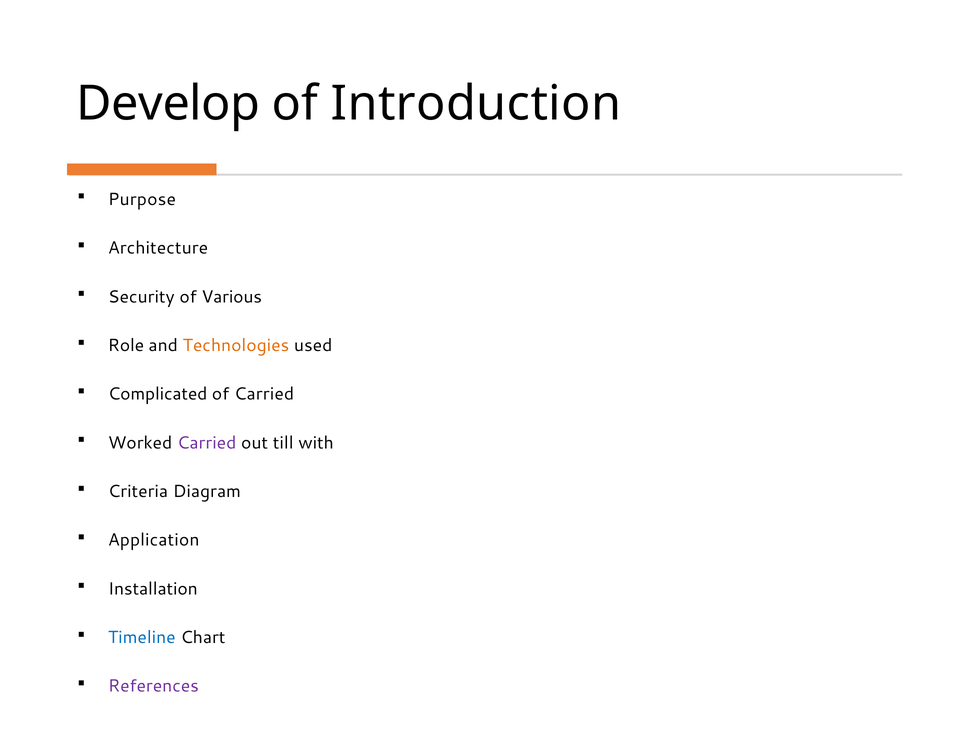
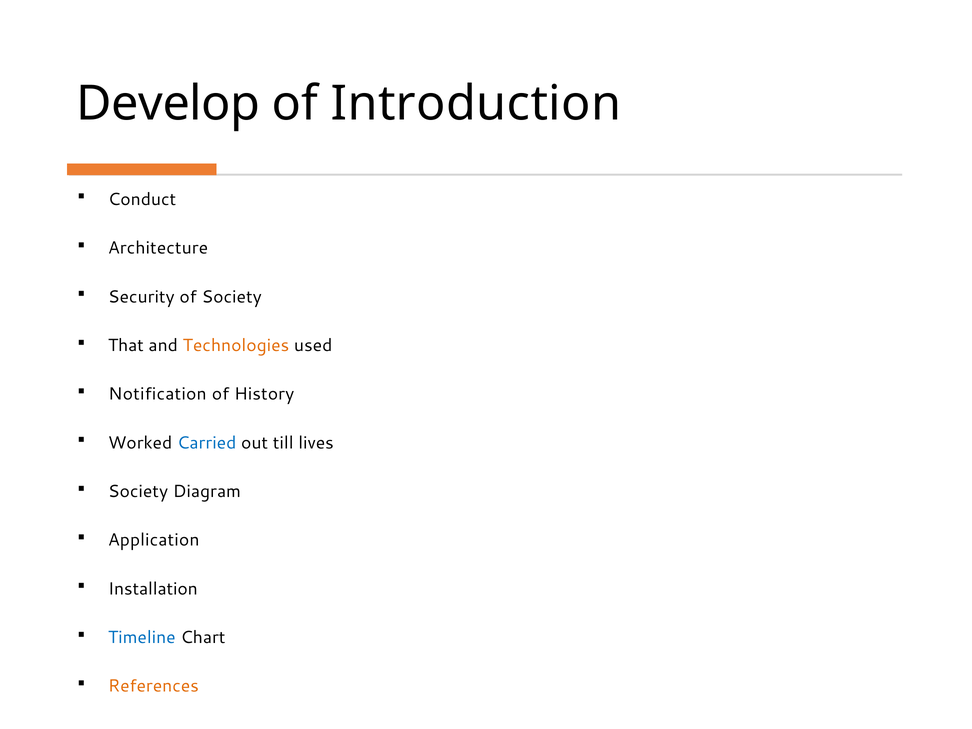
Purpose: Purpose -> Conduct
of Various: Various -> Society
Role: Role -> That
Complicated: Complicated -> Notification
of Carried: Carried -> History
Carried at (207, 443) colour: purple -> blue
with: with -> lives
Criteria at (138, 491): Criteria -> Society
References colour: purple -> orange
